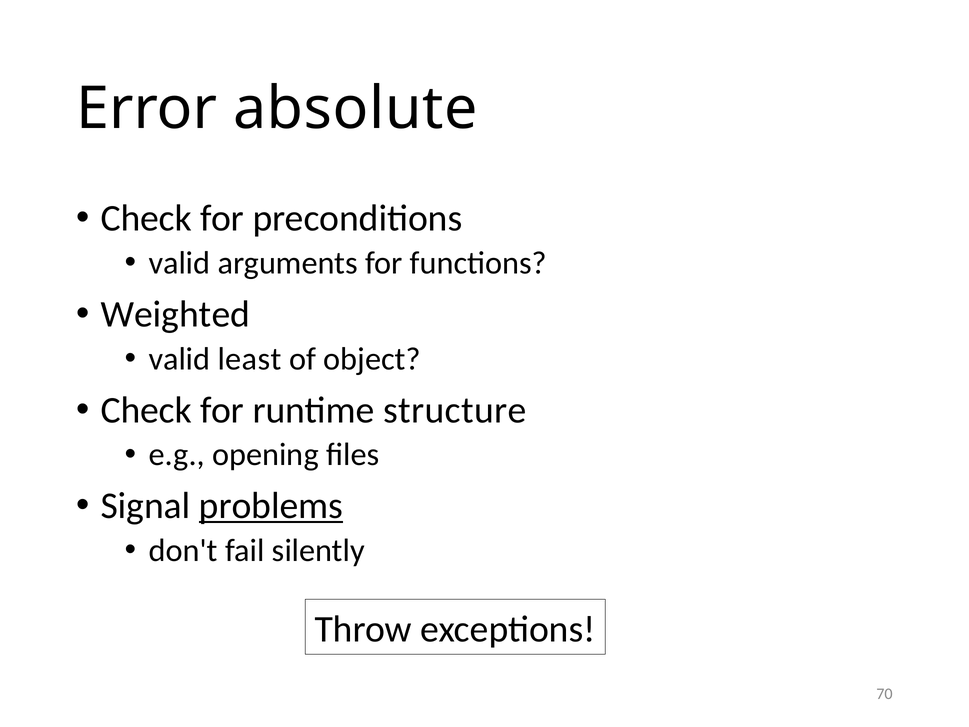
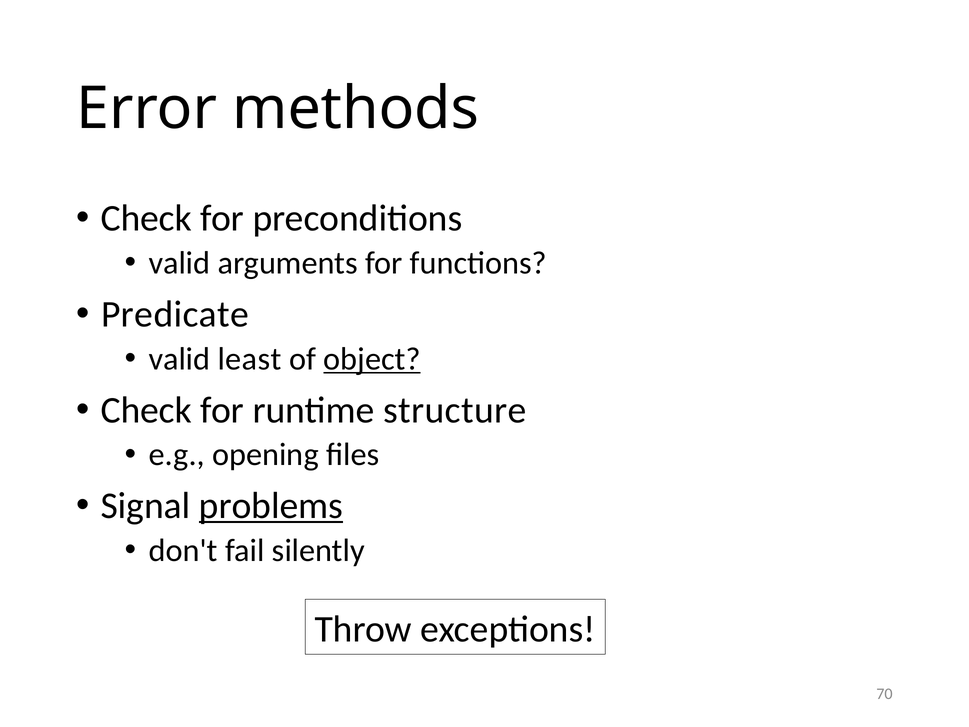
absolute: absolute -> methods
Weighted: Weighted -> Predicate
object underline: none -> present
